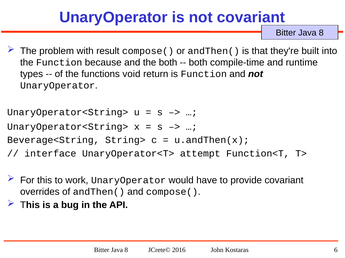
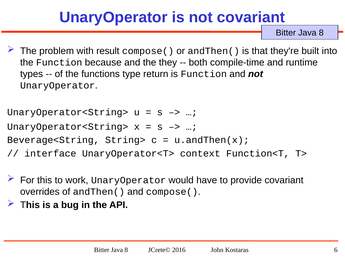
the both: both -> they
void: void -> type
attempt: attempt -> context
